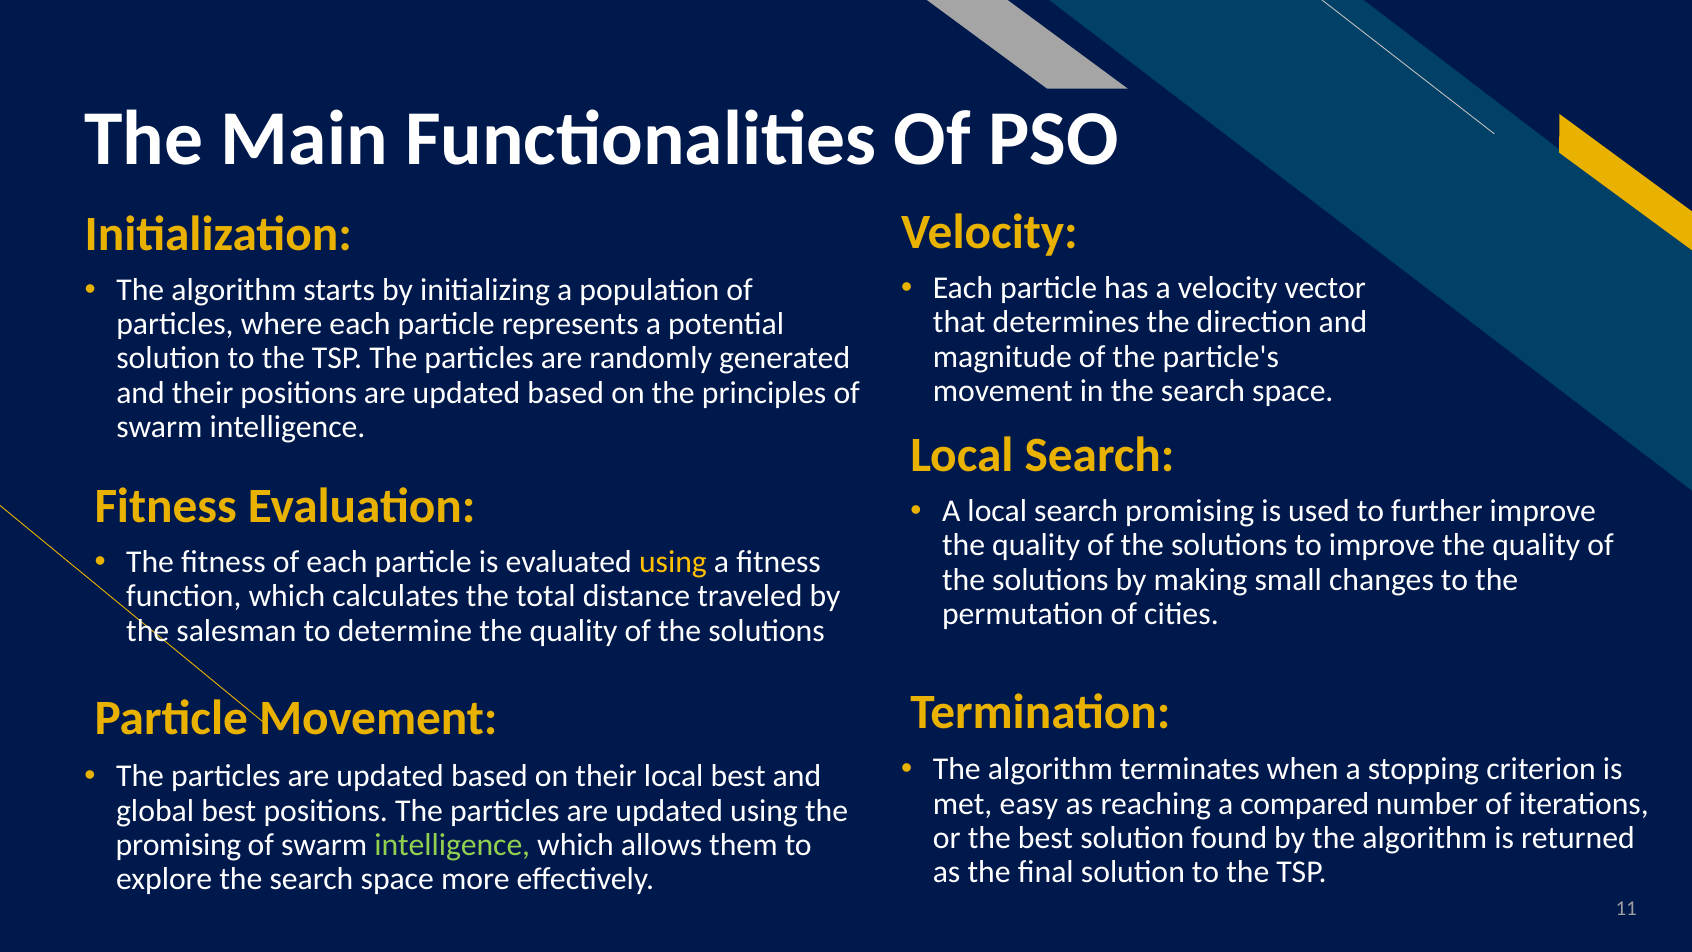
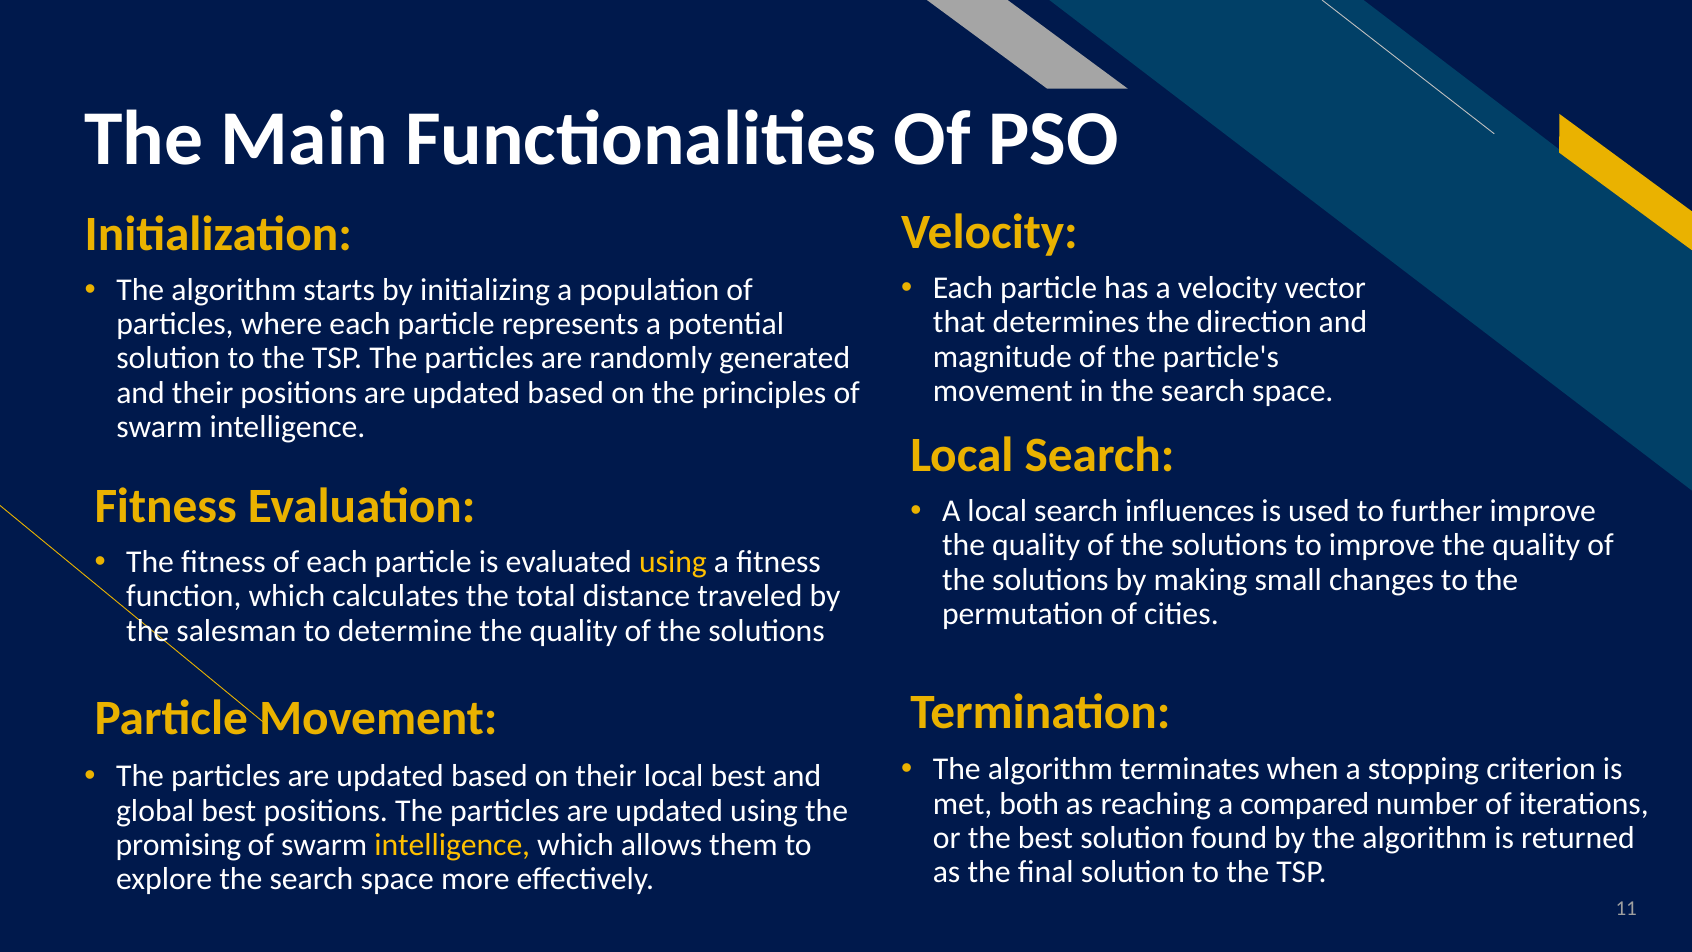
search promising: promising -> influences
easy: easy -> both
intelligence at (452, 845) colour: light green -> yellow
